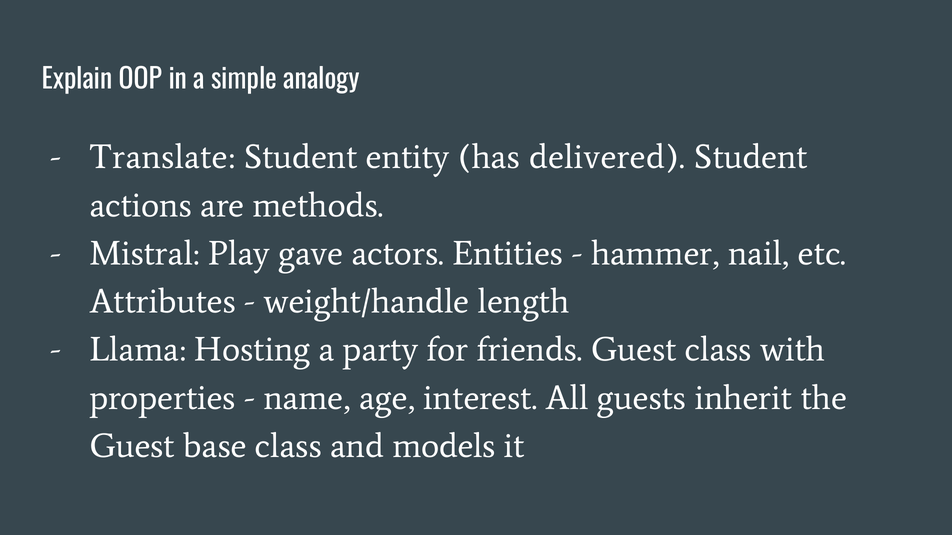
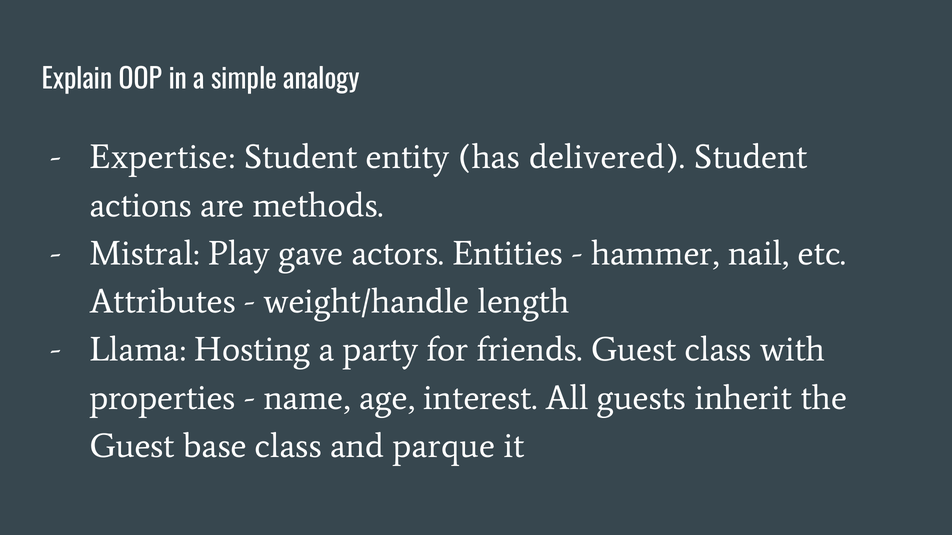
Translate: Translate -> Expertise
models: models -> parque
